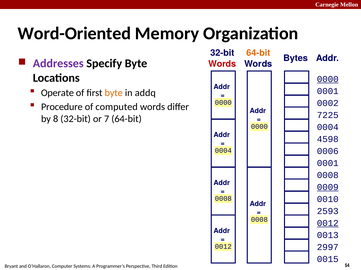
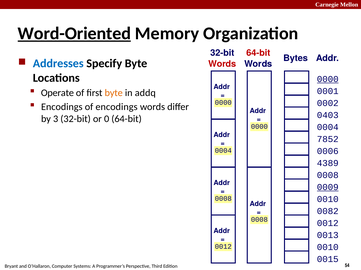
Word-Oriented underline: none -> present
64-bit at (258, 53) colour: orange -> red
Addresses colour: purple -> blue
Procedure at (62, 107): Procedure -> Encodings
of computed: computed -> encodings
7225: 7225 -> 0403
8: 8 -> 3
7: 7 -> 0
4598: 4598 -> 7852
0001 at (328, 164): 0001 -> 4389
2593: 2593 -> 0082
0012 at (328, 224) underline: present -> none
2997 at (328, 248): 2997 -> 0010
